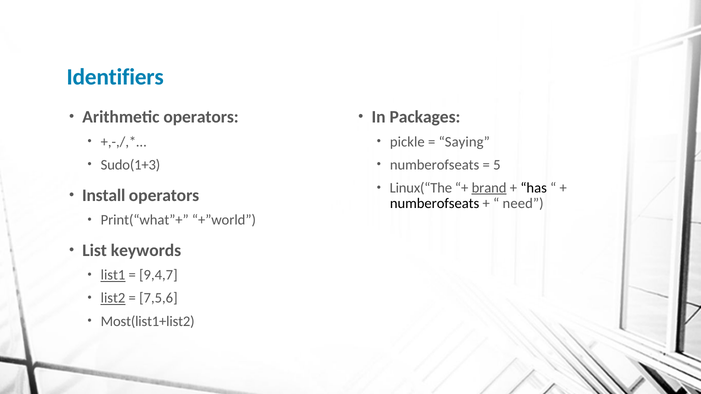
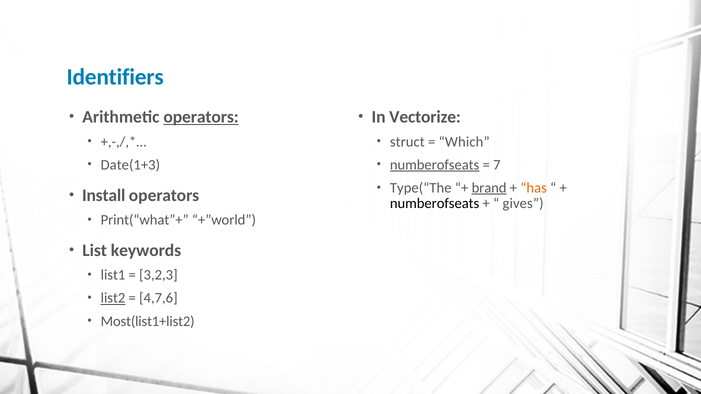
operators at (201, 117) underline: none -> present
Packages: Packages -> Vectorize
pickle: pickle -> struct
Saying: Saying -> Which
Sudo(1+3: Sudo(1+3 -> Date(1+3
numberofseats at (435, 165) underline: none -> present
5: 5 -> 7
Linux(“The: Linux(“The -> Type(“The
has colour: black -> orange
need: need -> gives
list1 underline: present -> none
9,4,7: 9,4,7 -> 3,2,3
7,5,6: 7,5,6 -> 4,7,6
